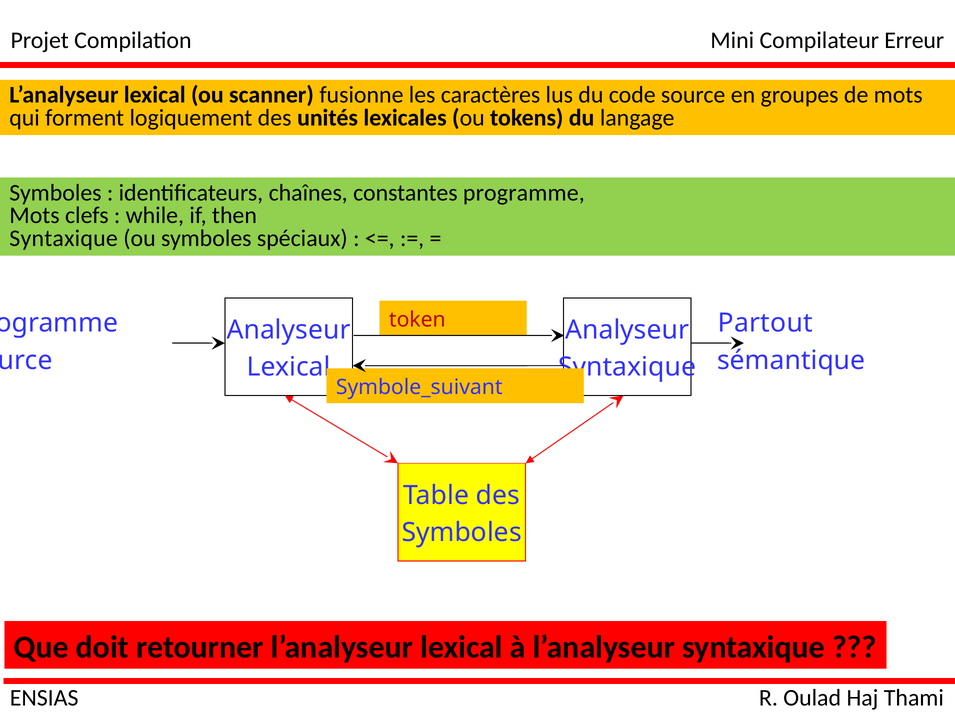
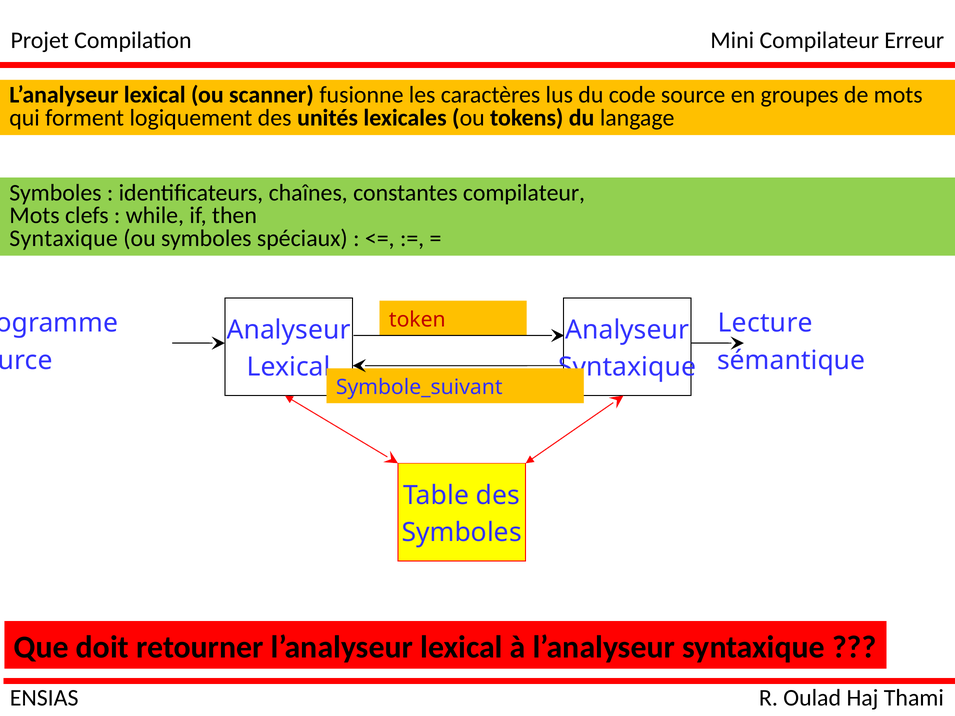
constantes programme: programme -> compilateur
Partout: Partout -> Lecture
